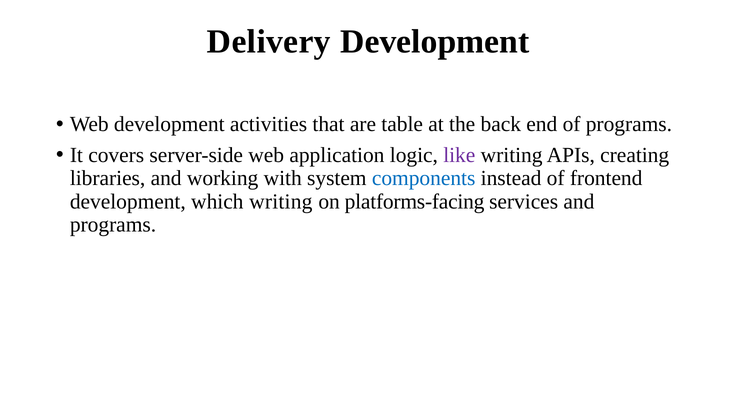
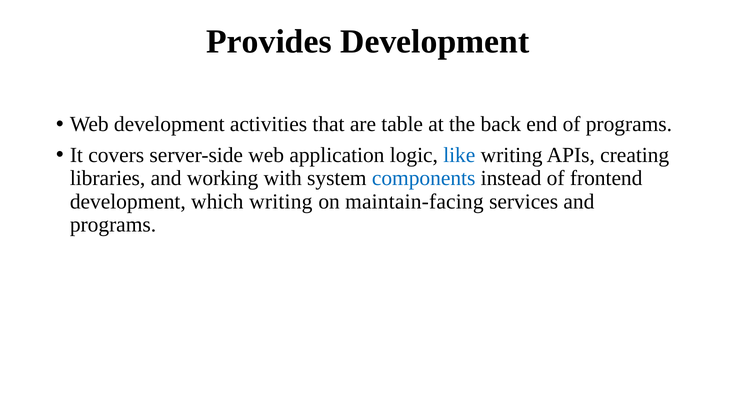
Delivery: Delivery -> Provides
like colour: purple -> blue
platforms-facing: platforms-facing -> maintain-facing
